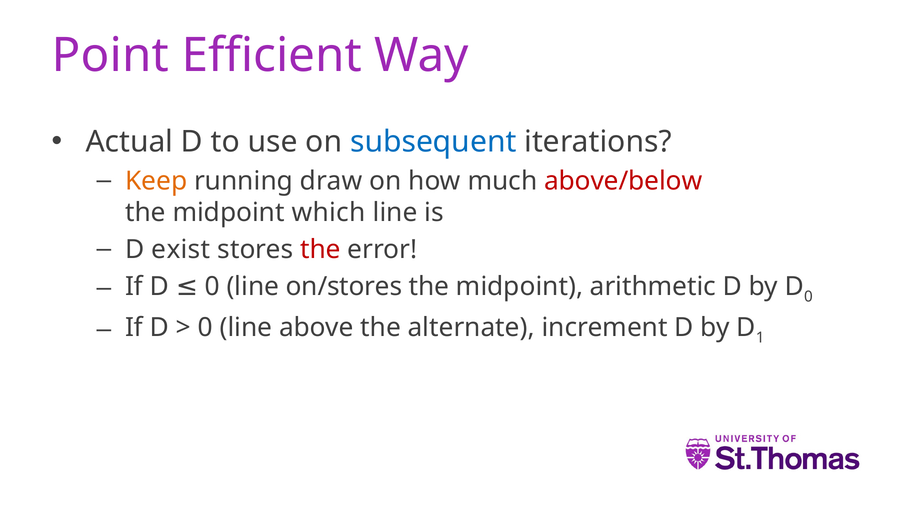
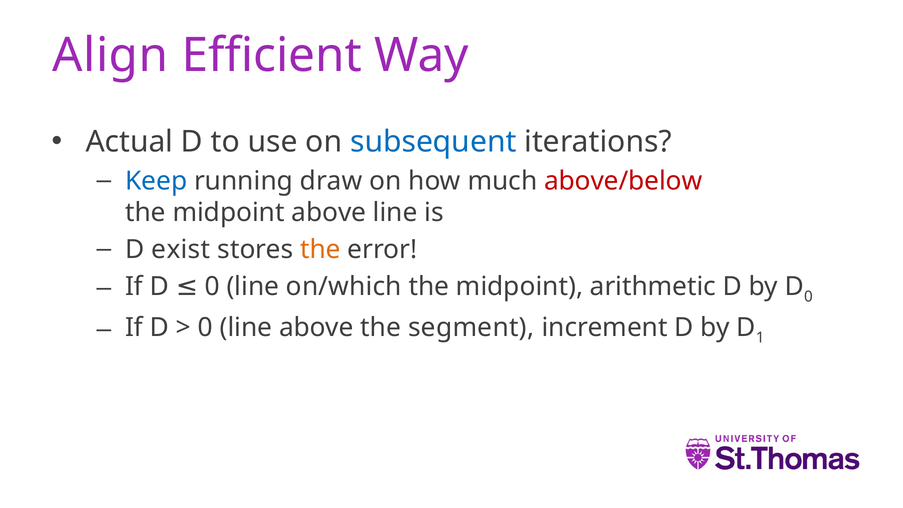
Point: Point -> Align
Keep colour: orange -> blue
midpoint which: which -> above
the at (320, 249) colour: red -> orange
on/stores: on/stores -> on/which
alternate: alternate -> segment
